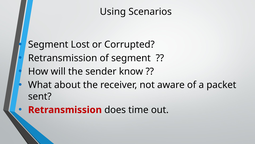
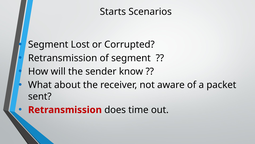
Using: Using -> Starts
